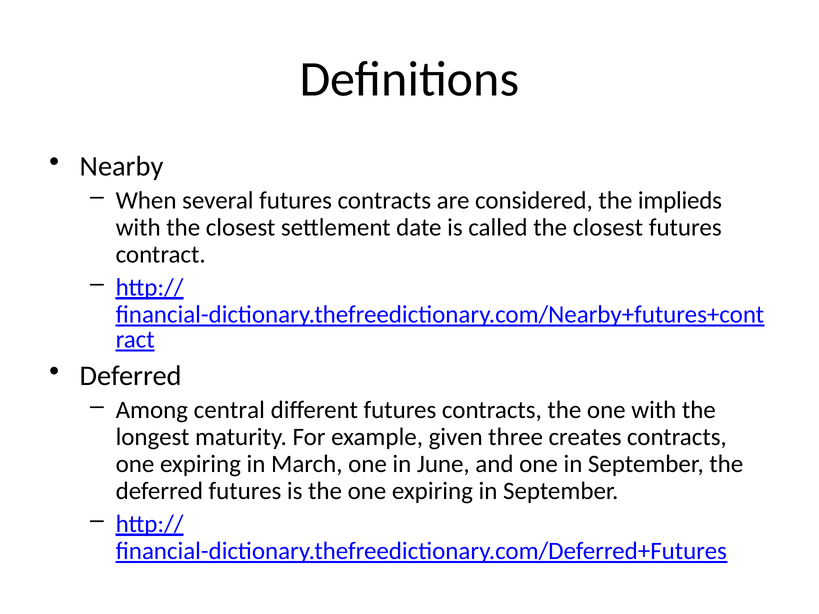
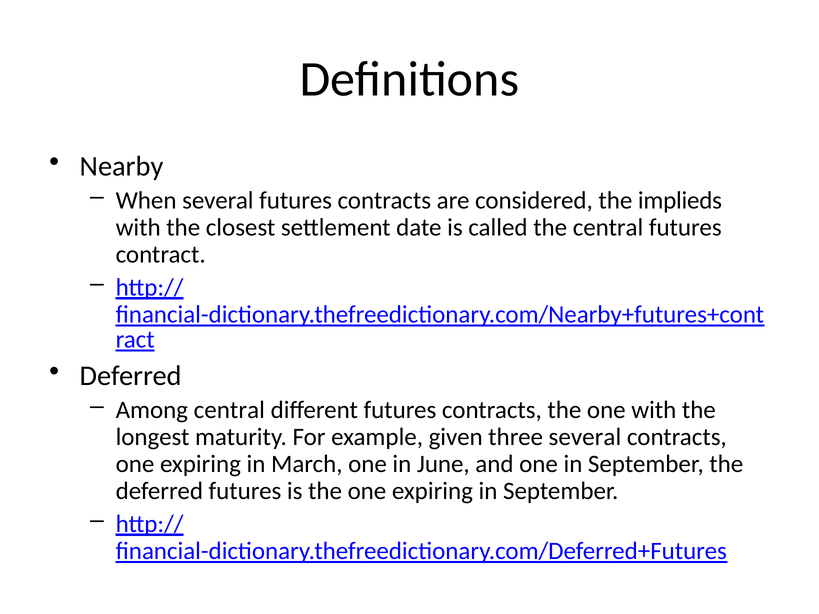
called the closest: closest -> central
three creates: creates -> several
